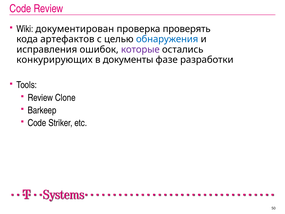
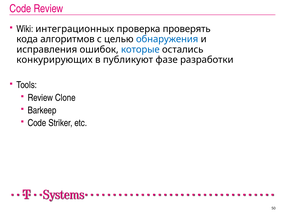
документирован: документирован -> интеграционных
артефактов: артефактов -> алгоритмов
которые colour: purple -> blue
документы: документы -> публикуют
